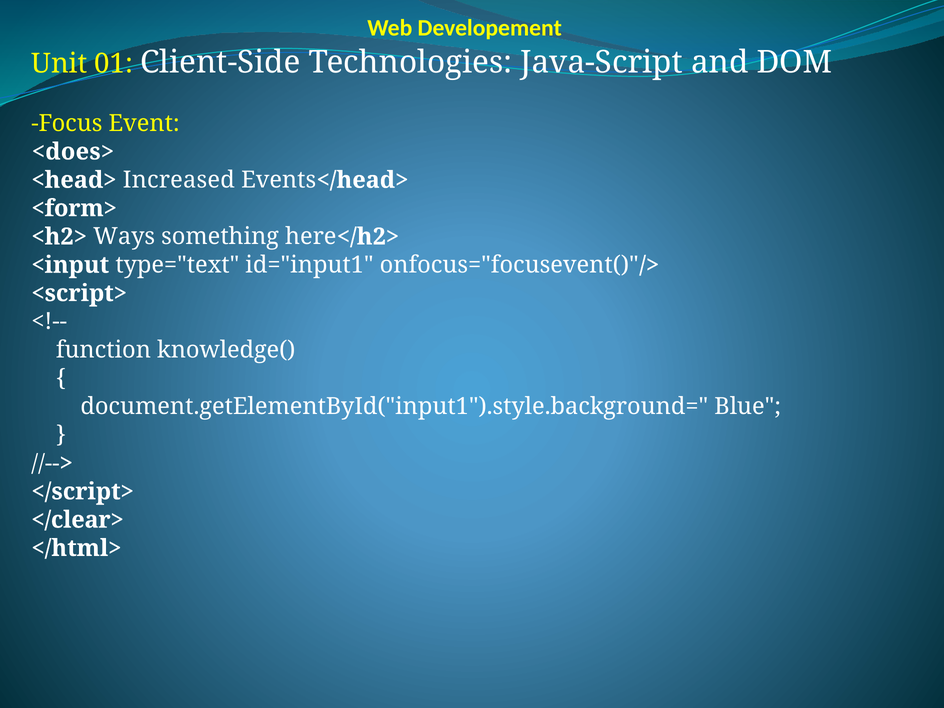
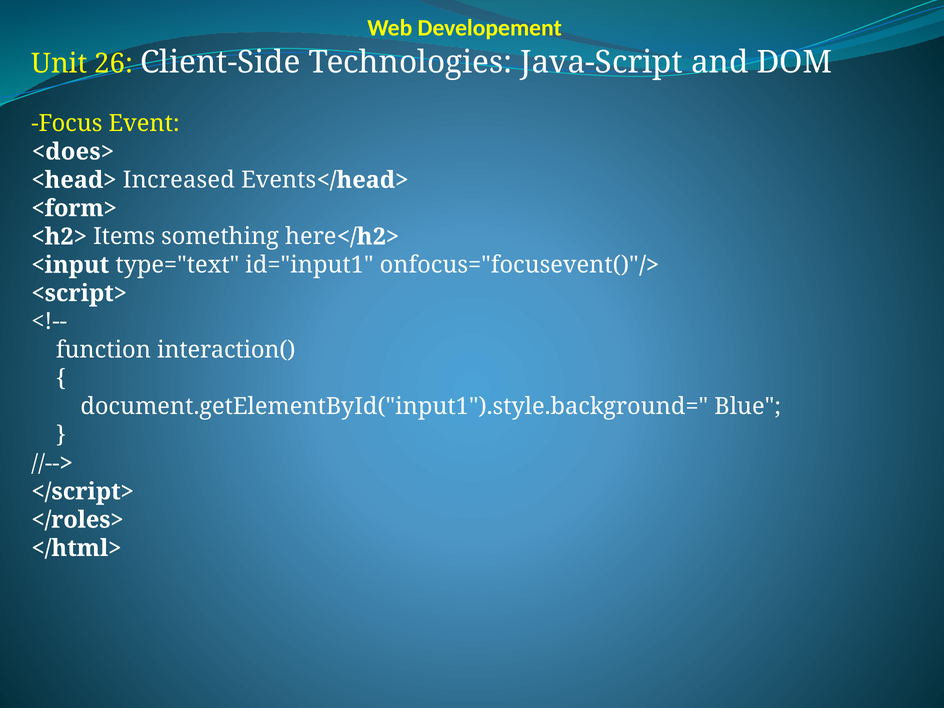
01: 01 -> 26
Ways: Ways -> Items
knowledge(: knowledge( -> interaction(
</clear>: </clear> -> </roles>
